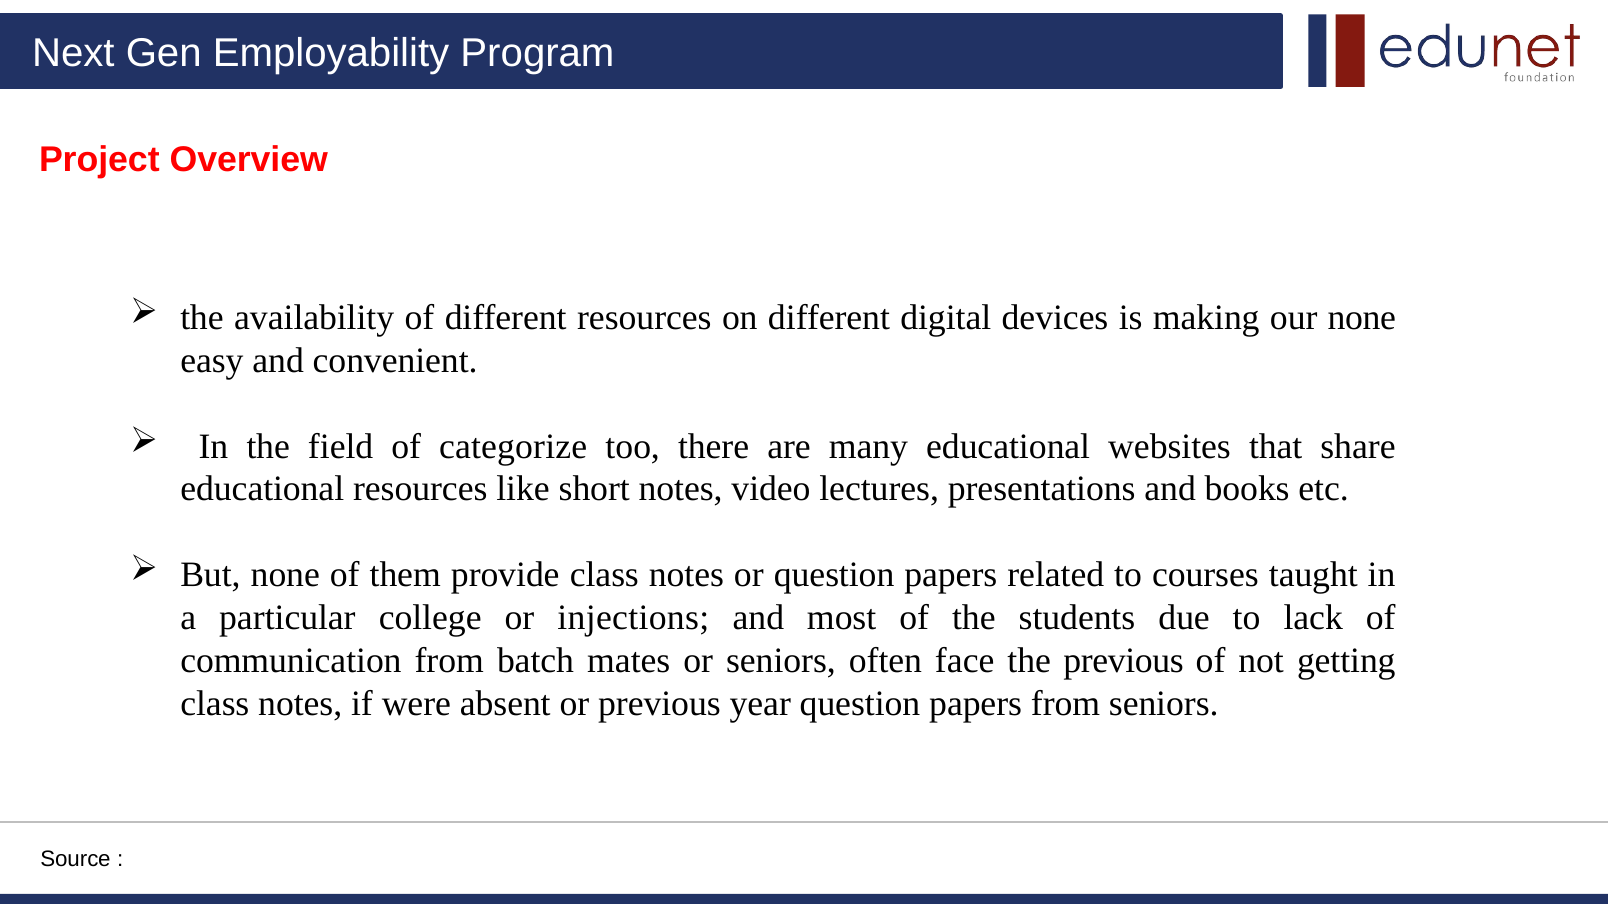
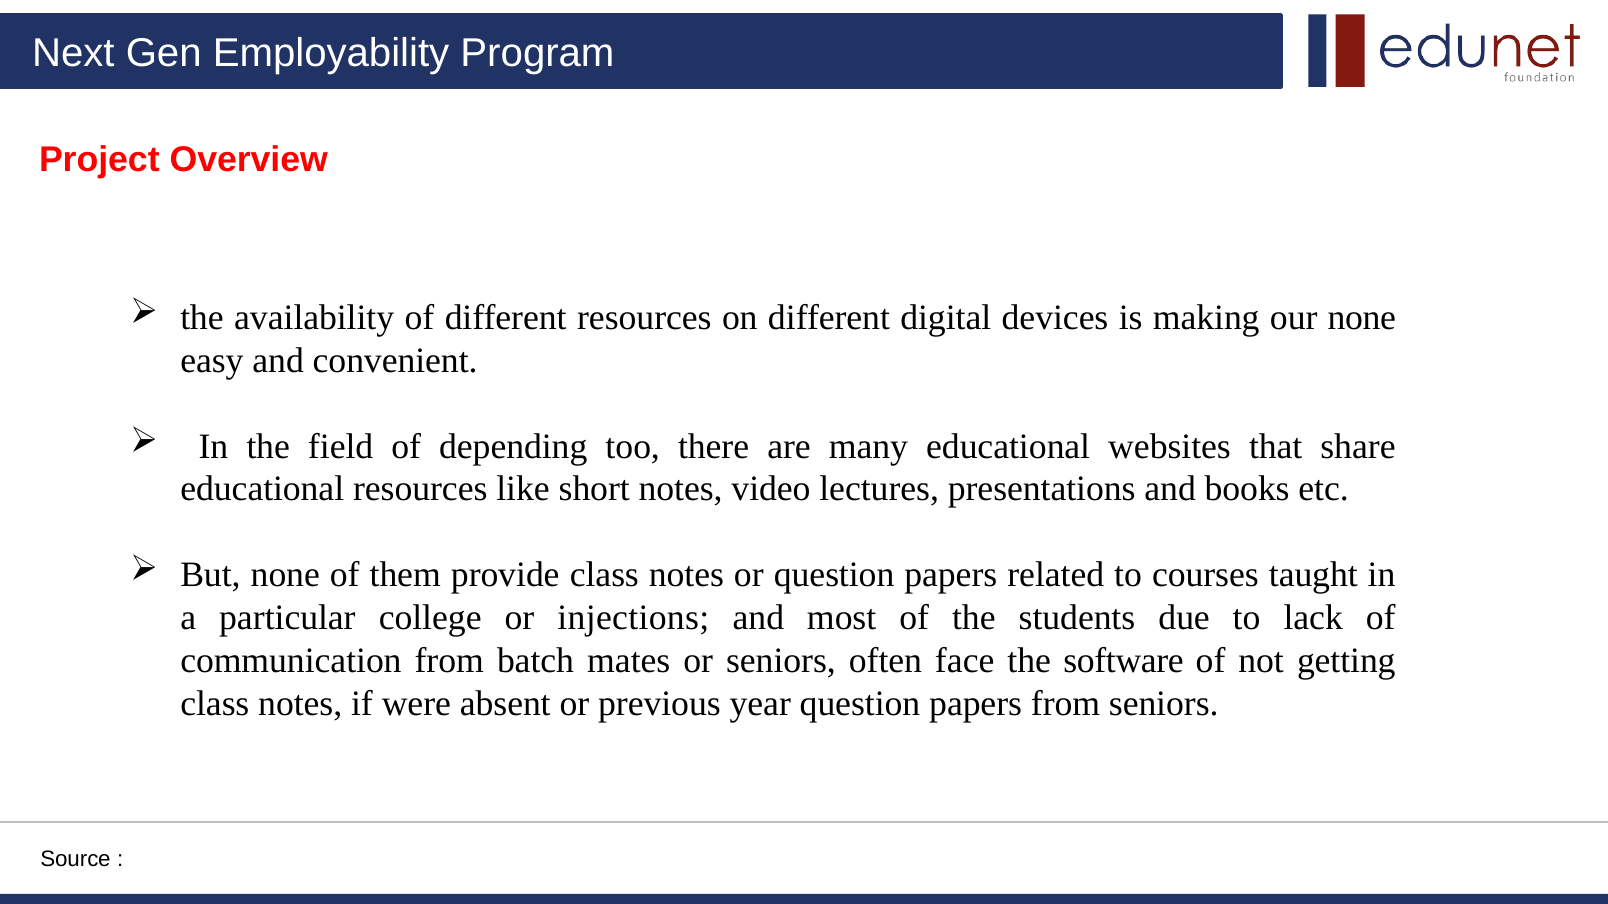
categorize: categorize -> depending
the previous: previous -> software
